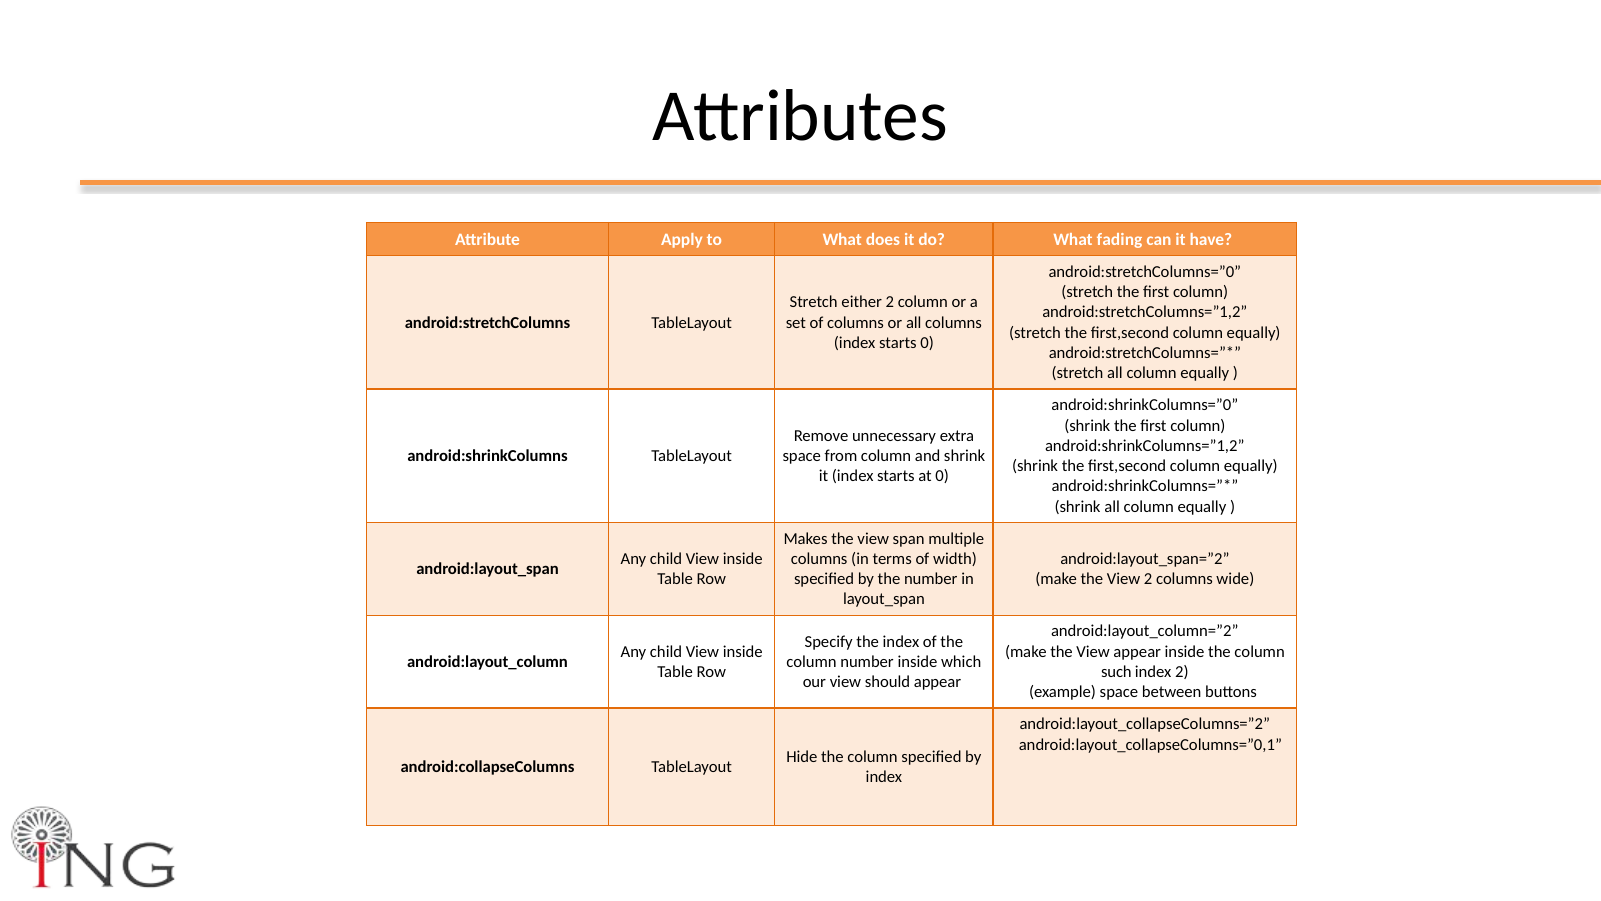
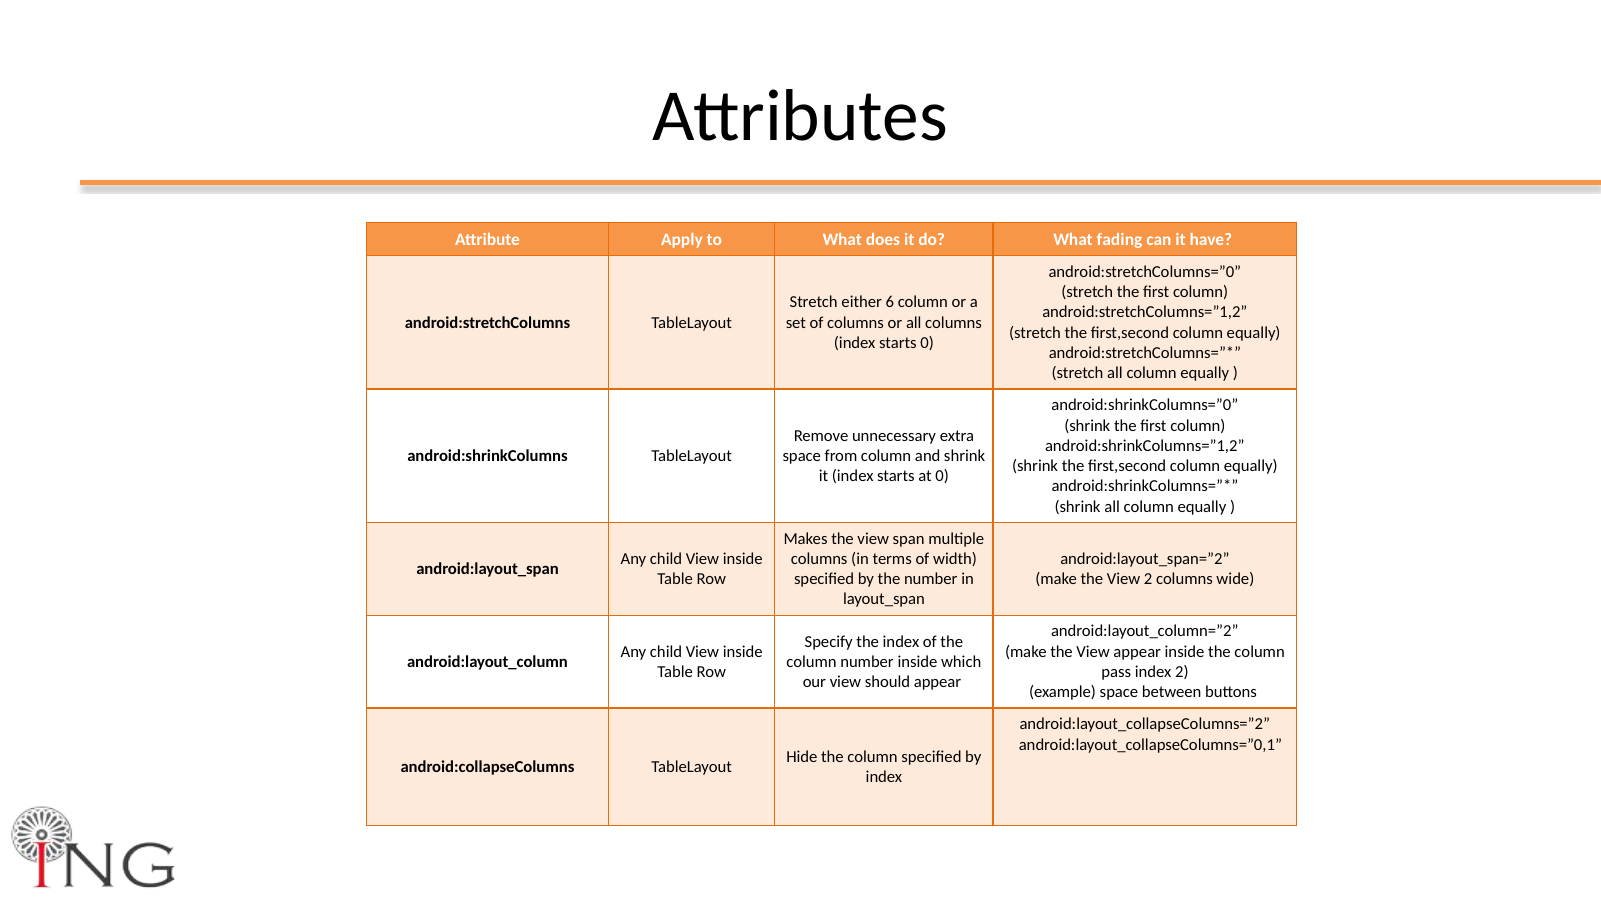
either 2: 2 -> 6
such: such -> pass
